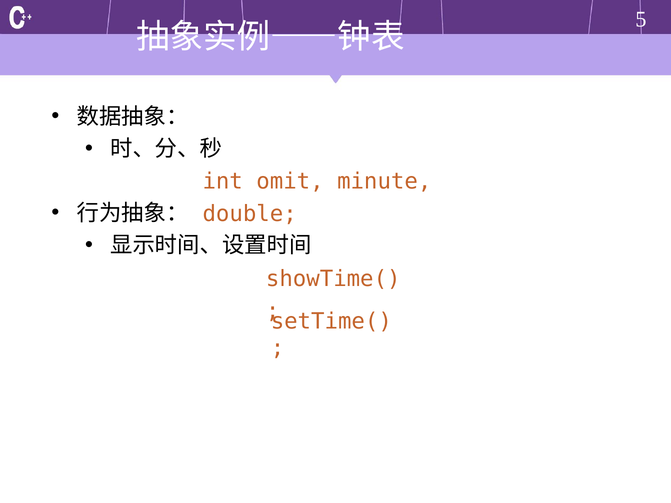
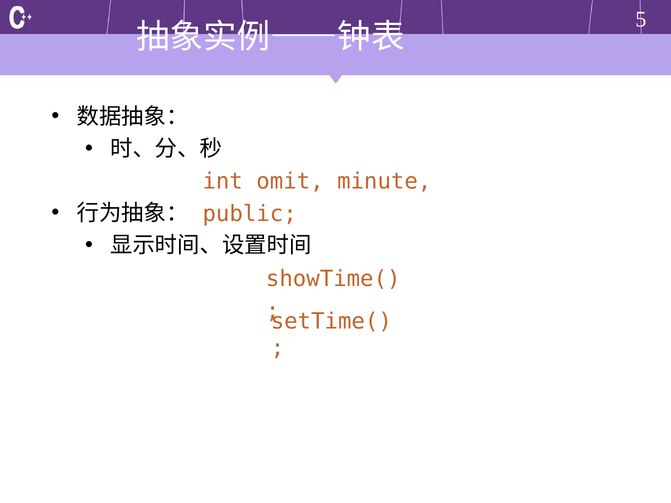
double: double -> public
